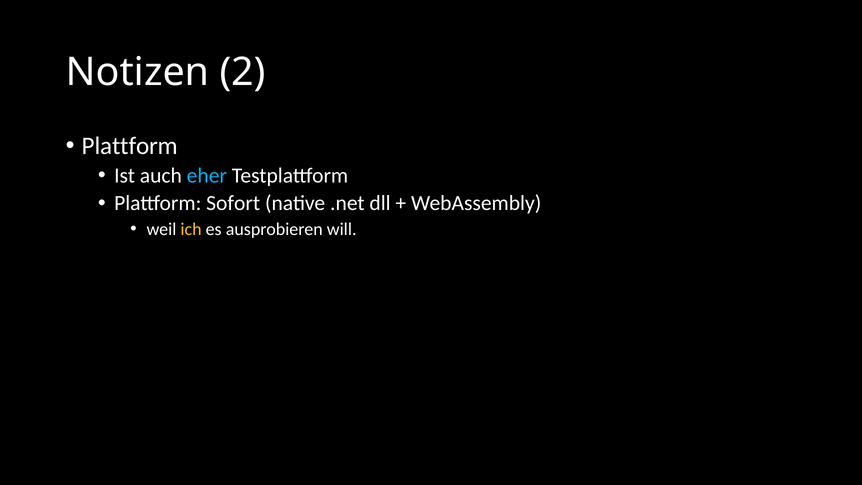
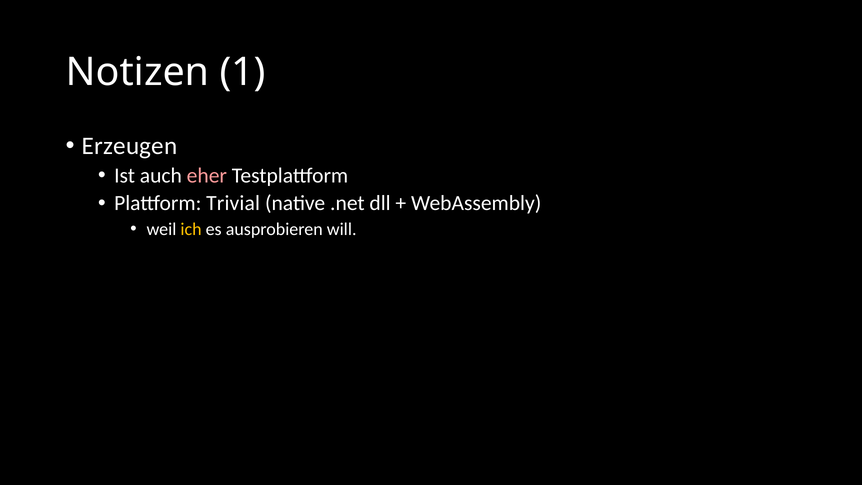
2: 2 -> 1
Plattform at (130, 146): Plattform -> Erzeugen
eher colour: light blue -> pink
Sofort: Sofort -> Trivial
